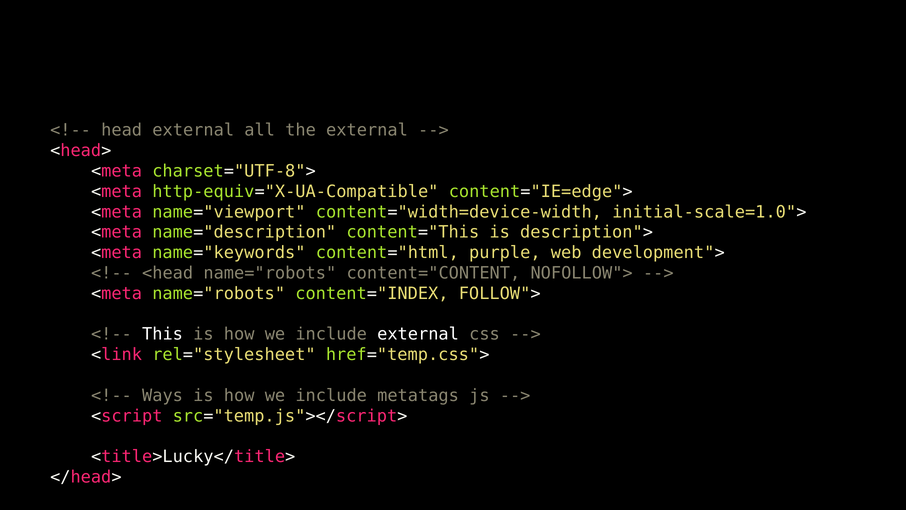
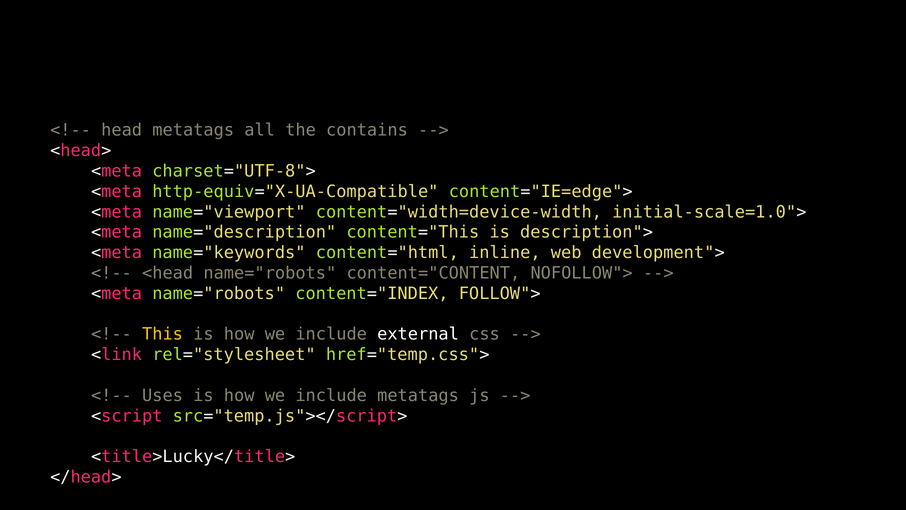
head external: external -> metatags
the external: external -> contains
purple: purple -> inline
This colour: white -> yellow
Ways: Ways -> Uses
